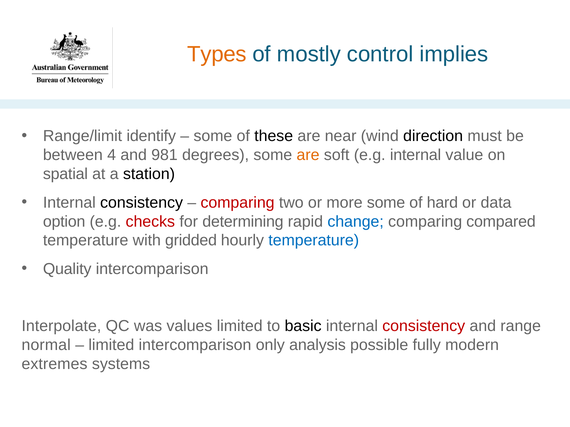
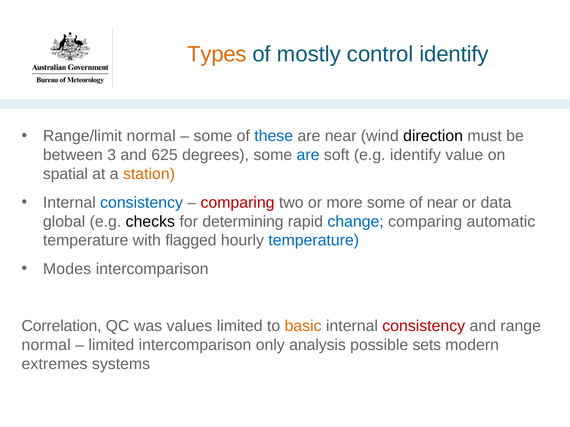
control implies: implies -> identify
Range/limit identify: identify -> normal
these colour: black -> blue
4: 4 -> 3
981: 981 -> 625
are at (308, 155) colour: orange -> blue
e.g internal: internal -> identify
station colour: black -> orange
consistency at (142, 203) colour: black -> blue
of hard: hard -> near
option: option -> global
checks colour: red -> black
compared: compared -> automatic
gridded: gridded -> flagged
Quality: Quality -> Modes
Interpolate: Interpolate -> Correlation
basic colour: black -> orange
fully: fully -> sets
